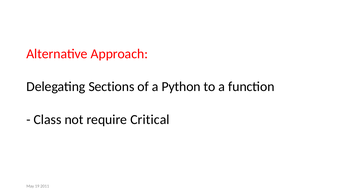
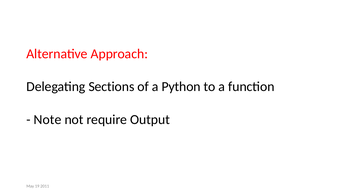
Class: Class -> Note
Critical: Critical -> Output
